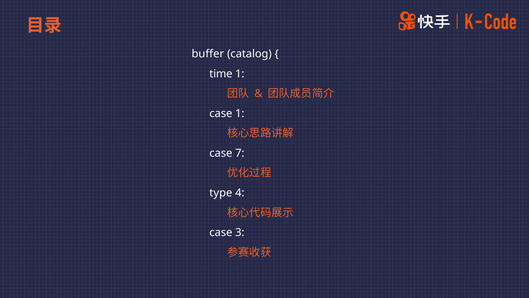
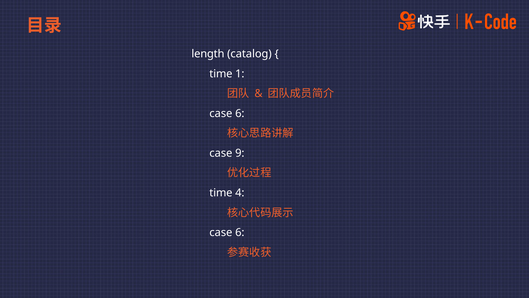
buffer: buffer -> length
1 at (240, 113): 1 -> 6
7: 7 -> 9
type at (221, 193): type -> time
3 at (240, 232): 3 -> 6
